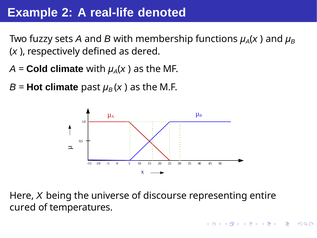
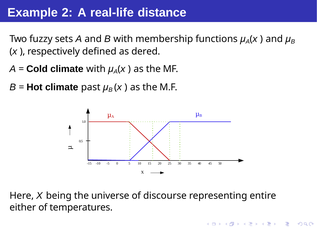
denoted: denoted -> distance
cured: cured -> either
